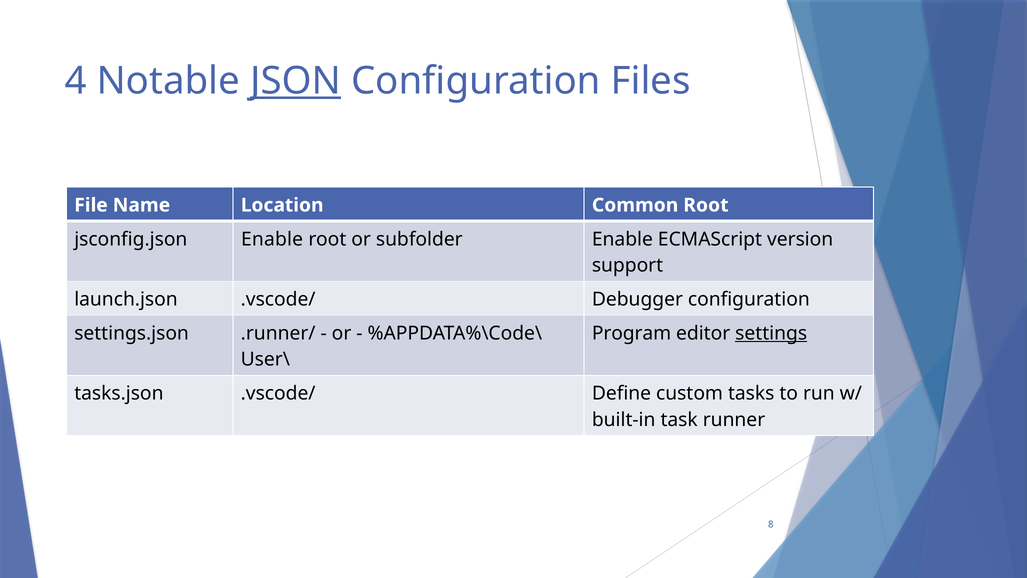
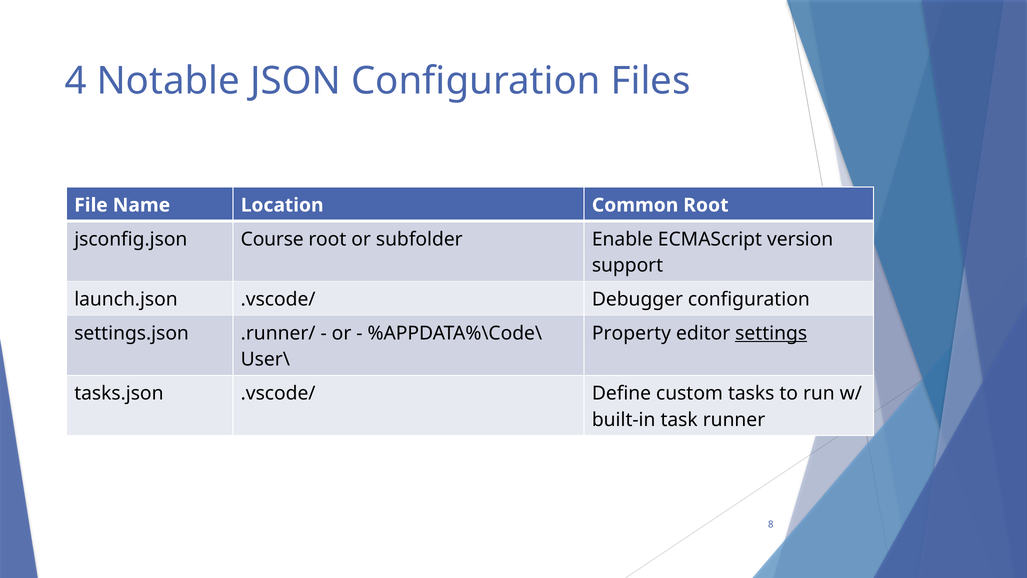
JSON underline: present -> none
jsconfig.json Enable: Enable -> Course
Program: Program -> Property
